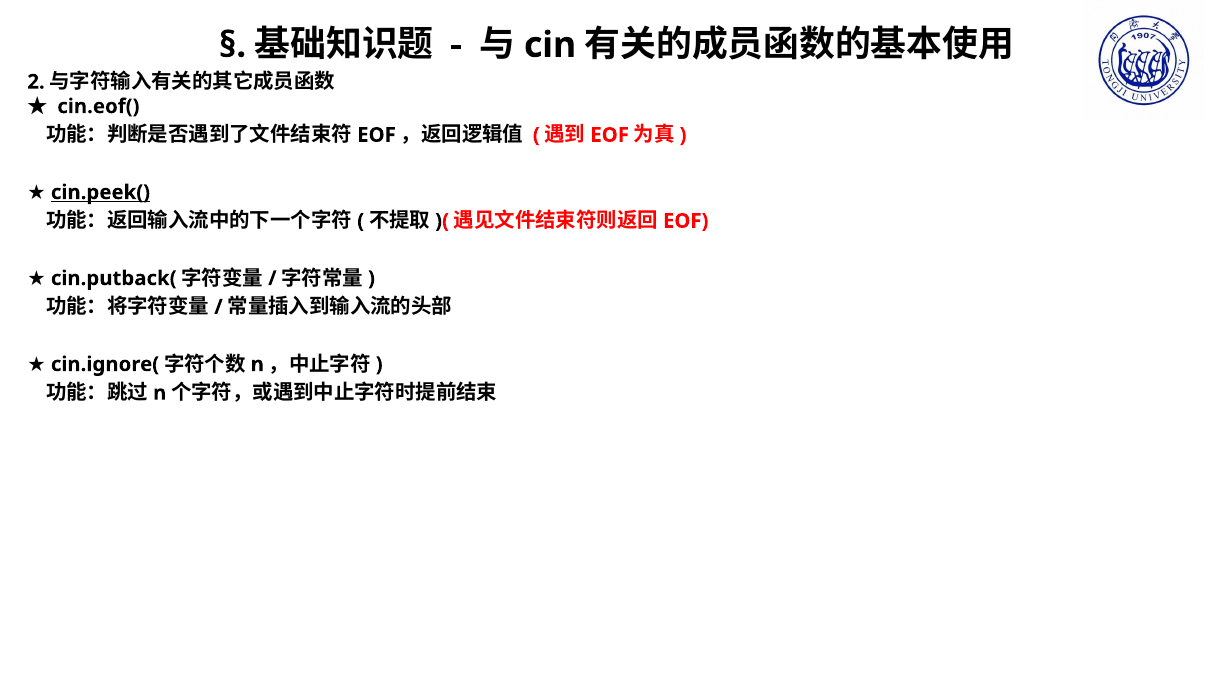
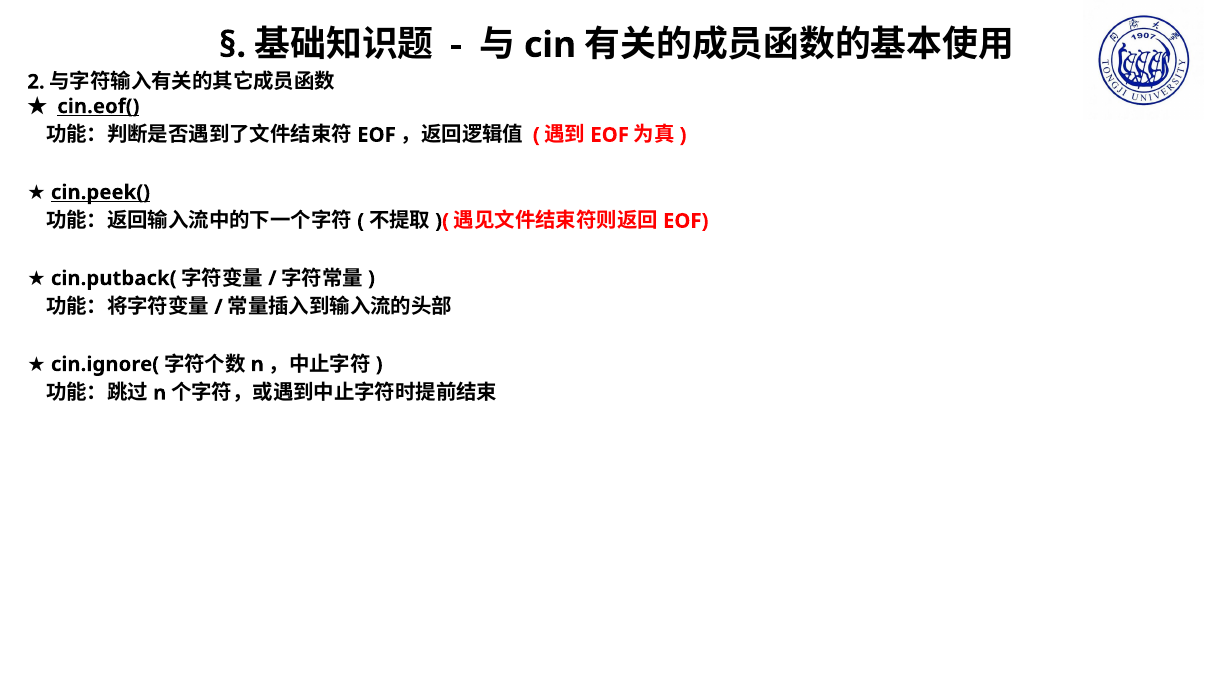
cin.eof( underline: none -> present
